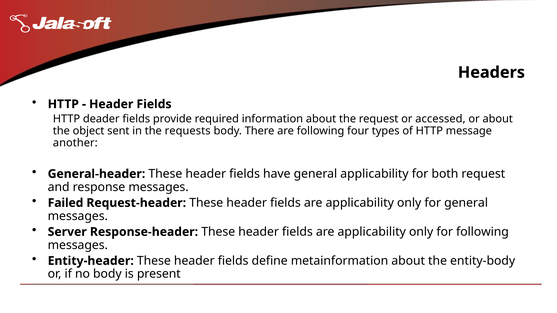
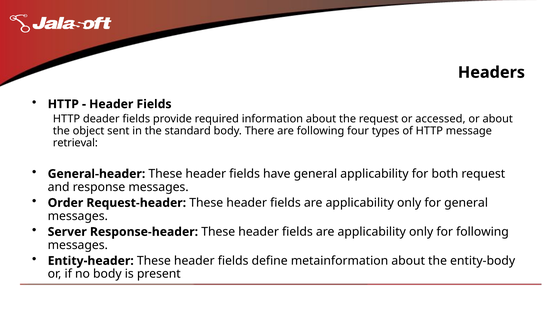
requests: requests -> standard
another: another -> retrieval
Failed: Failed -> Order
